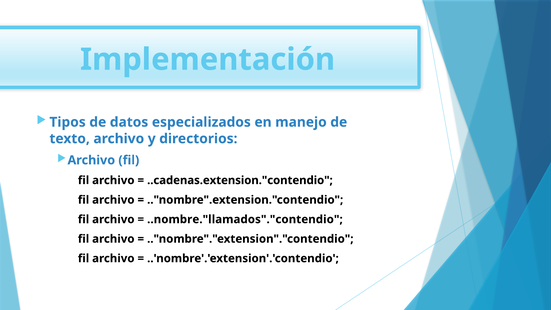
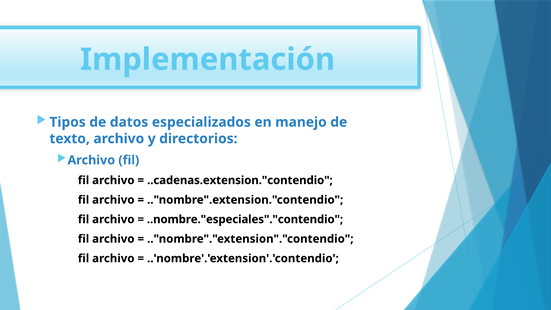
..nombre."llamados"."contendio: ..nombre."llamados"."contendio -> ..nombre."especiales"."contendio
